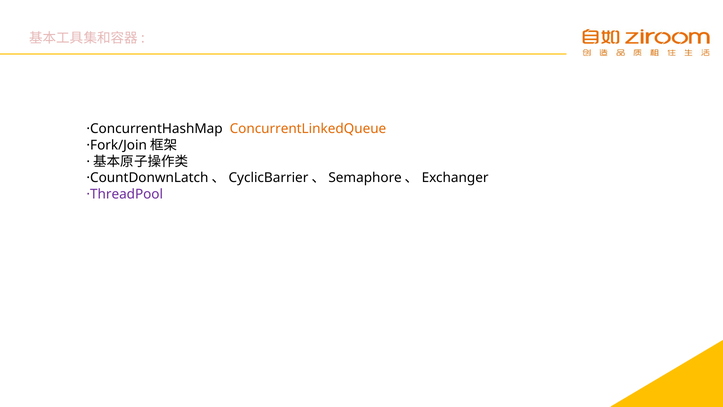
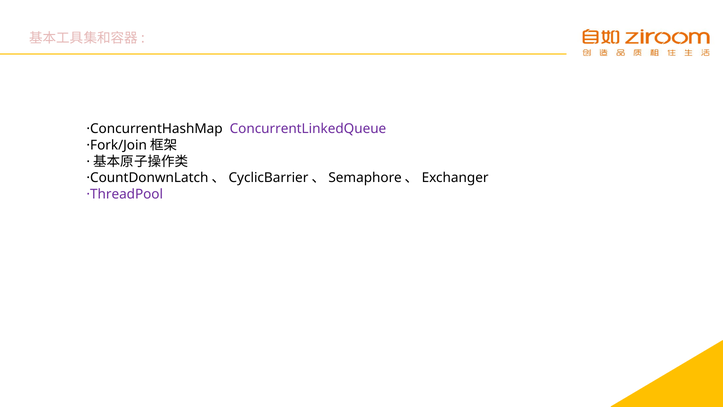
ConcurrentLinkedQueue colour: orange -> purple
